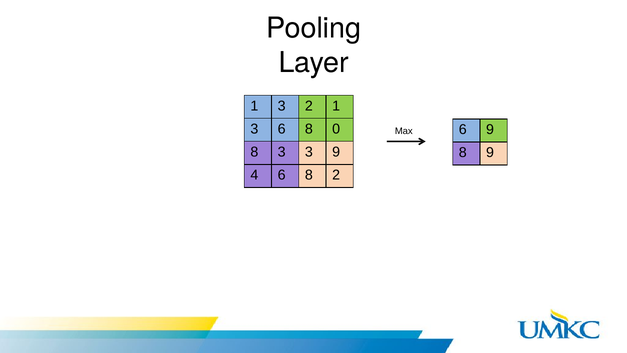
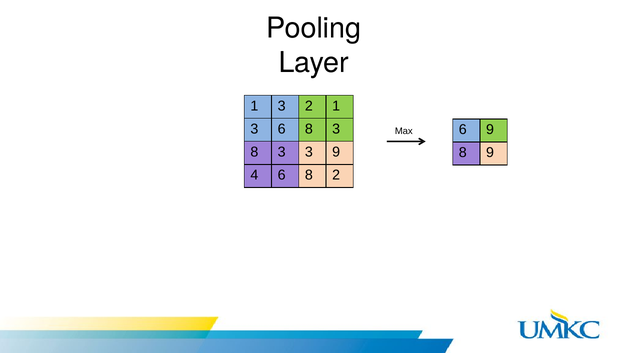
6 8 0: 0 -> 3
